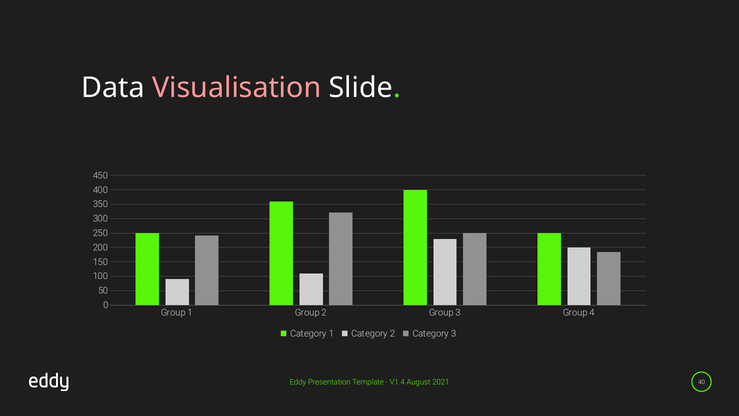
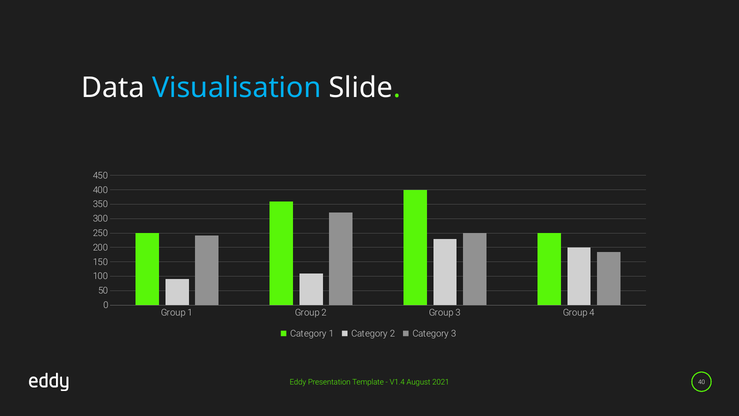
Visualisation colour: pink -> light blue
